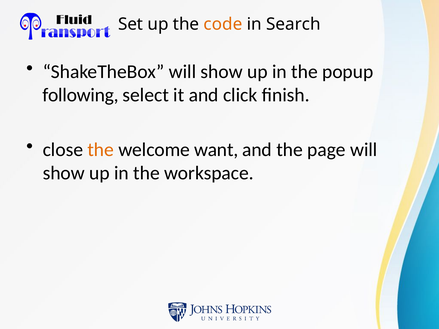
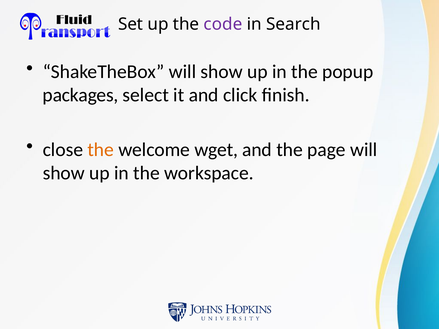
code colour: orange -> purple
following: following -> packages
want: want -> wget
